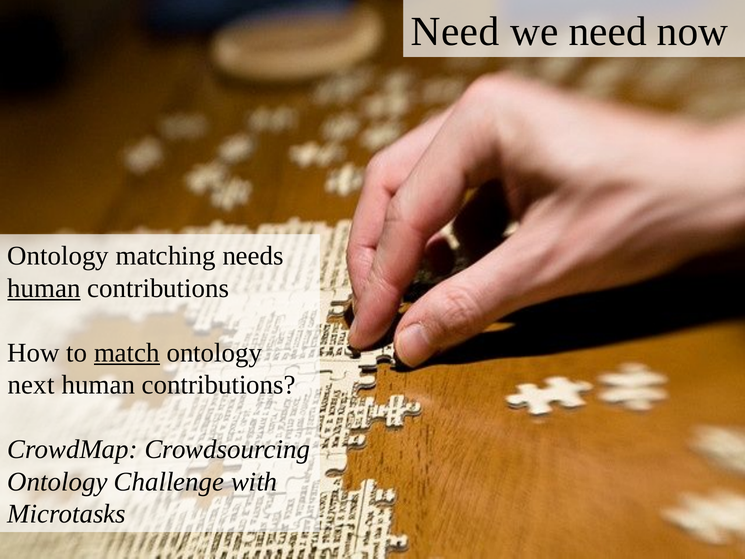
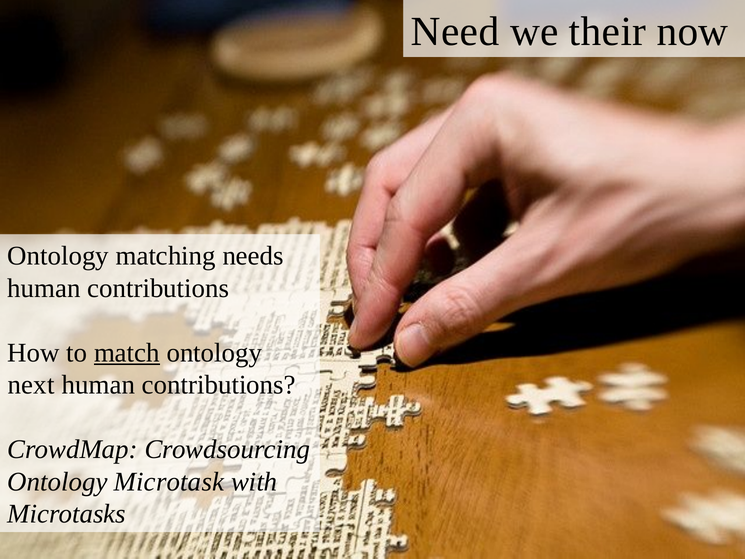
we need: need -> their
human at (44, 288) underline: present -> none
Challenge: Challenge -> Microtask
